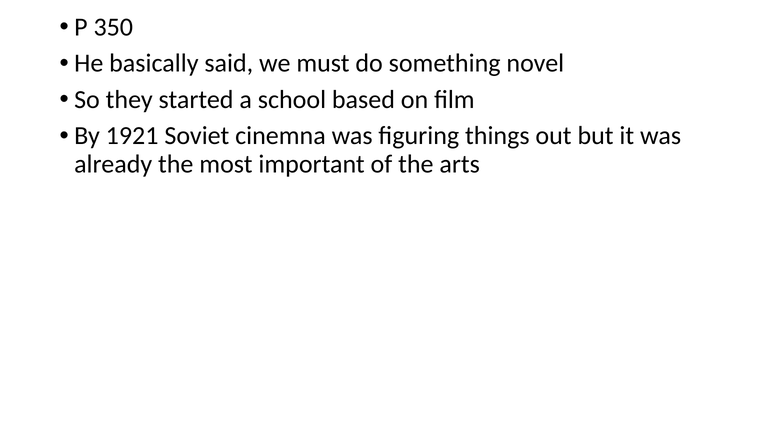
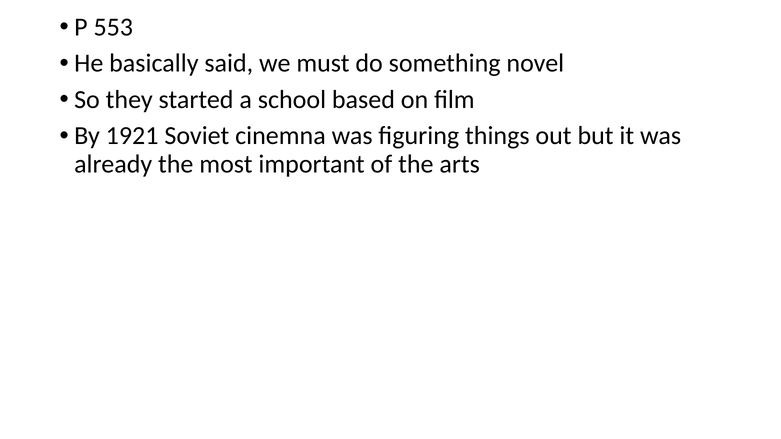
350: 350 -> 553
